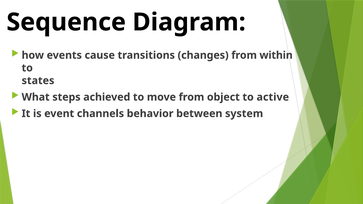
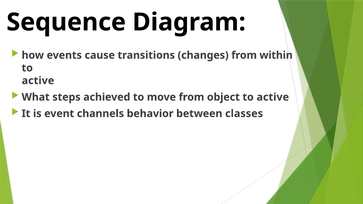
states at (38, 81): states -> active
system: system -> classes
